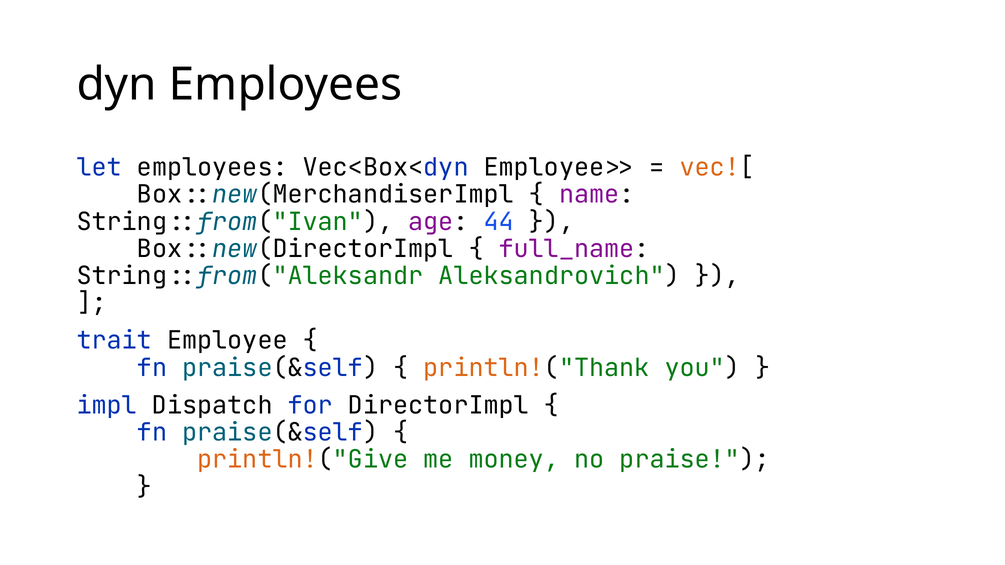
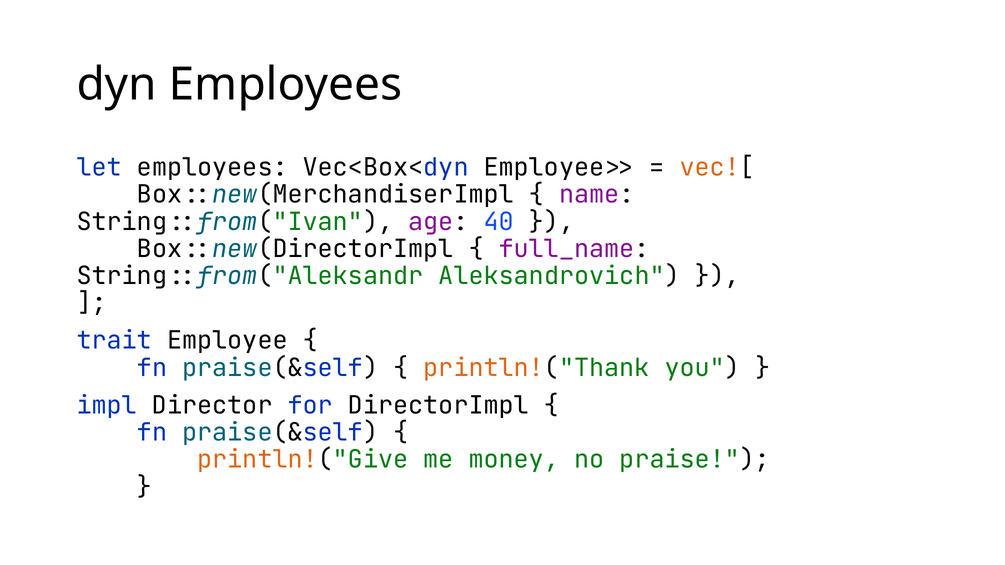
44: 44 -> 40
Dispatch: Dispatch -> Director
